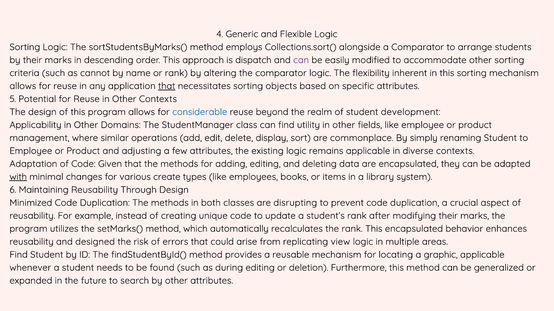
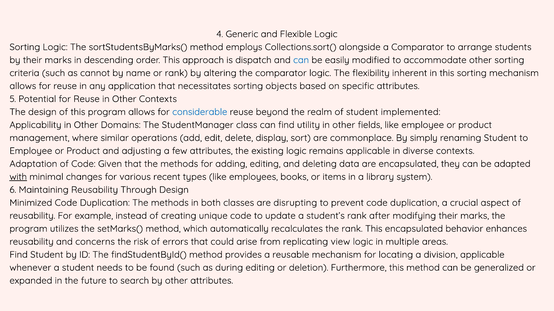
can at (301, 60) colour: purple -> blue
that at (167, 86) underline: present -> none
development: development -> implemented
create: create -> recent
designed: designed -> concerns
graphic: graphic -> division
